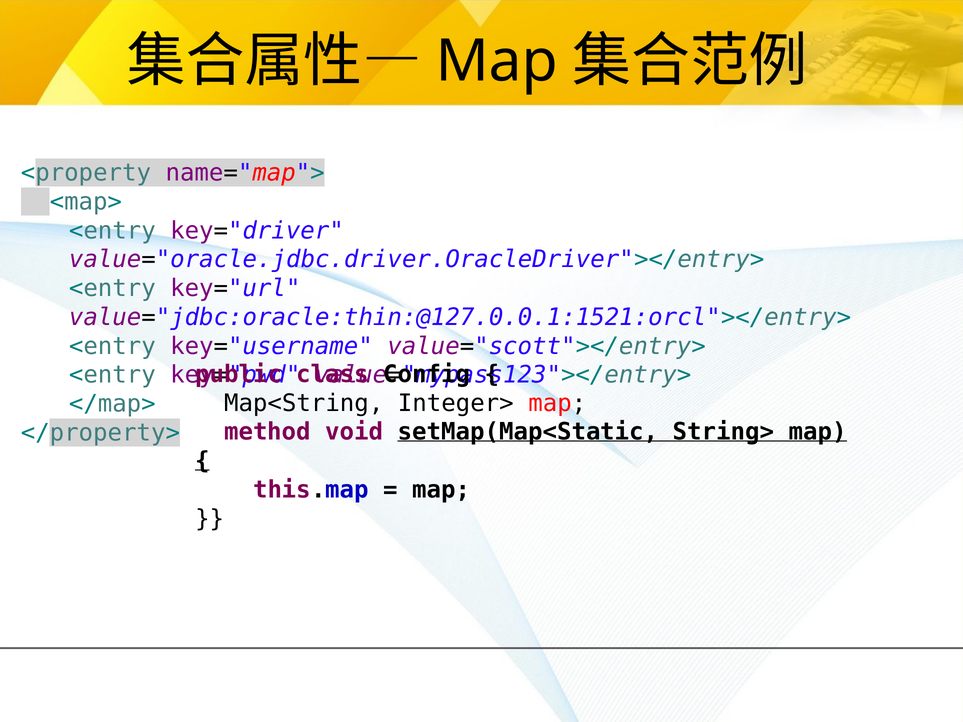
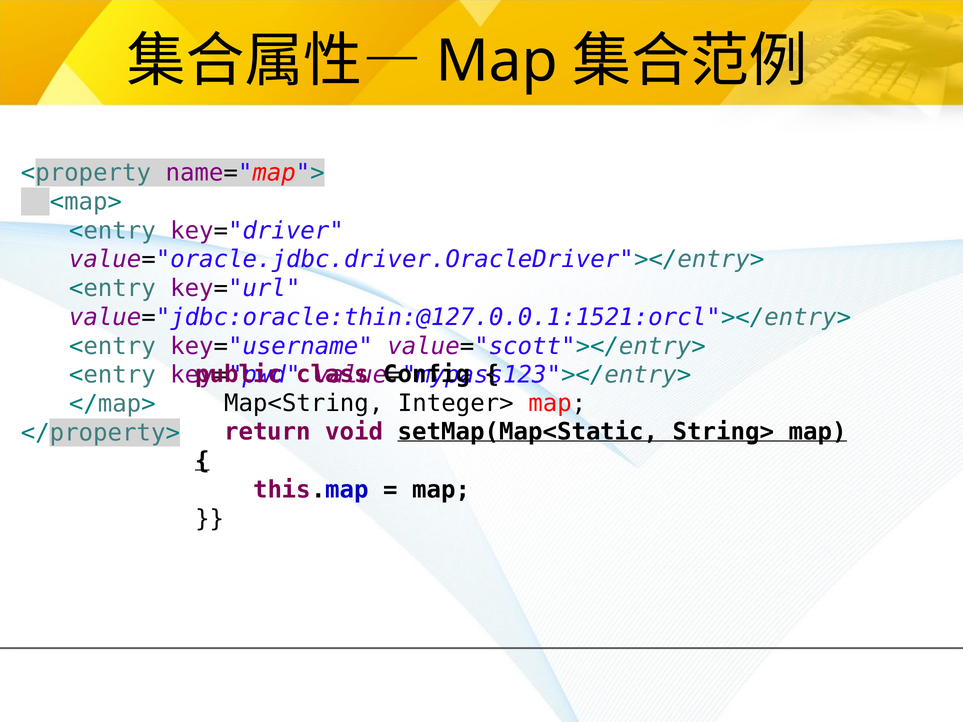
method: method -> return
